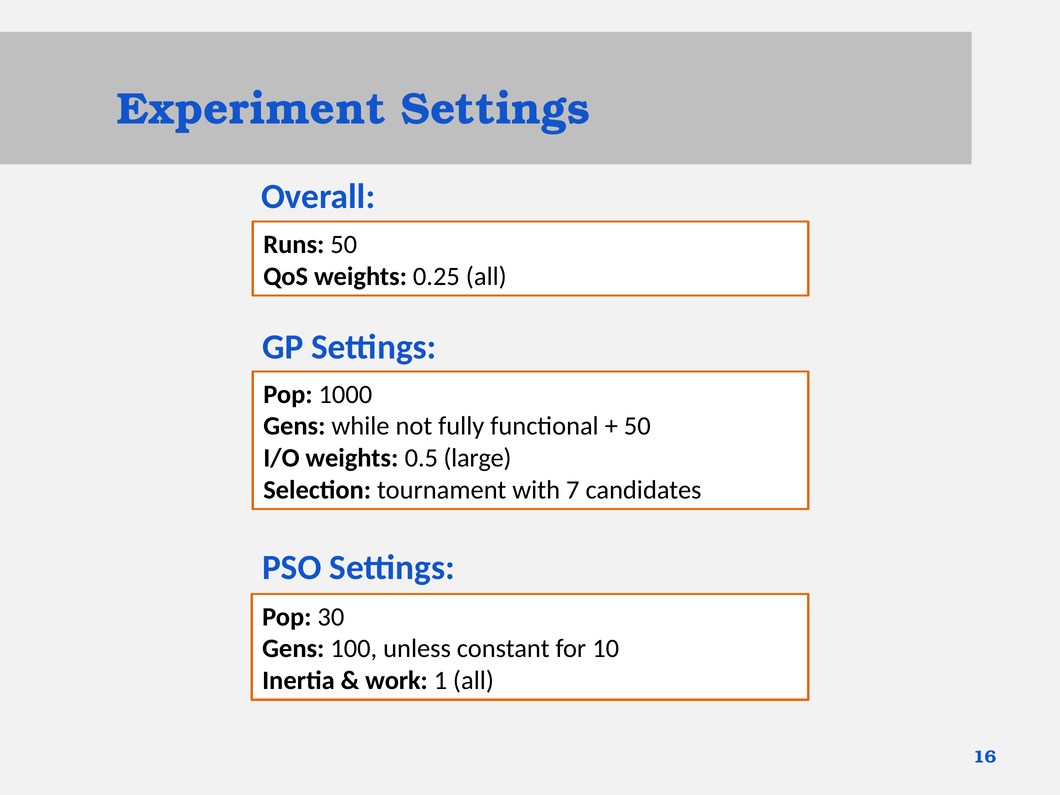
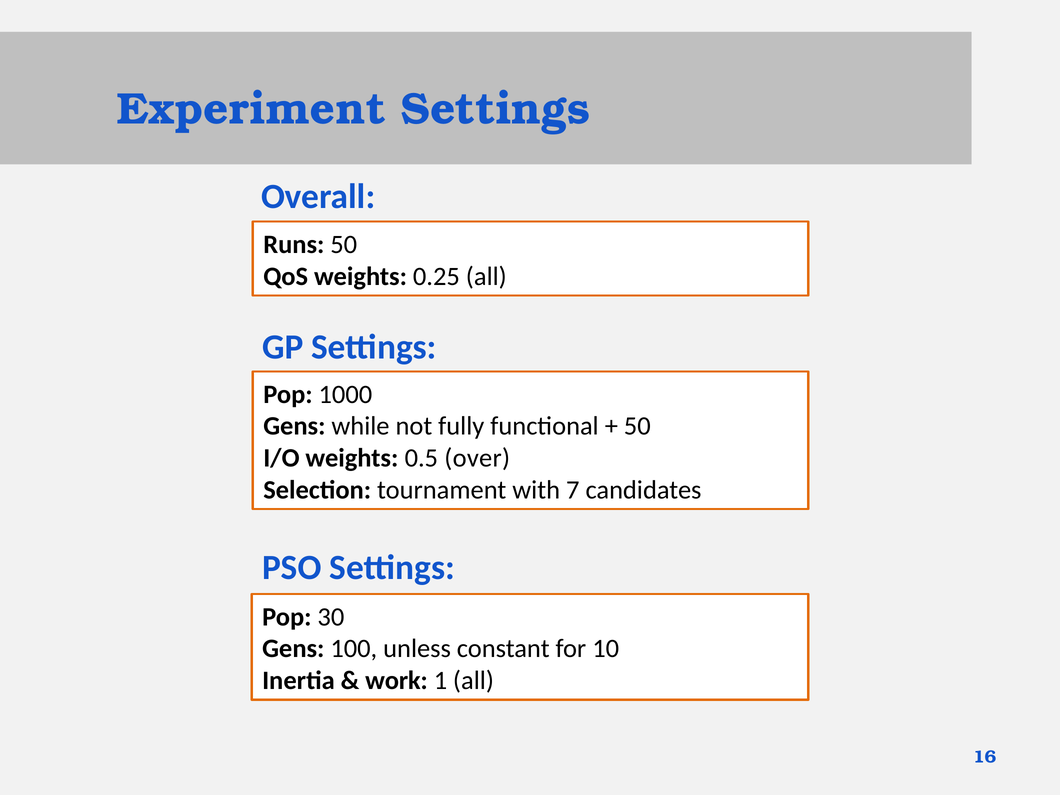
large: large -> over
